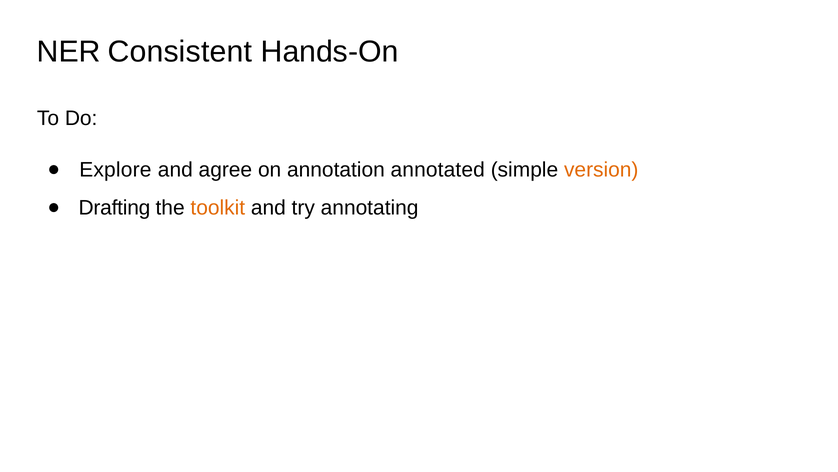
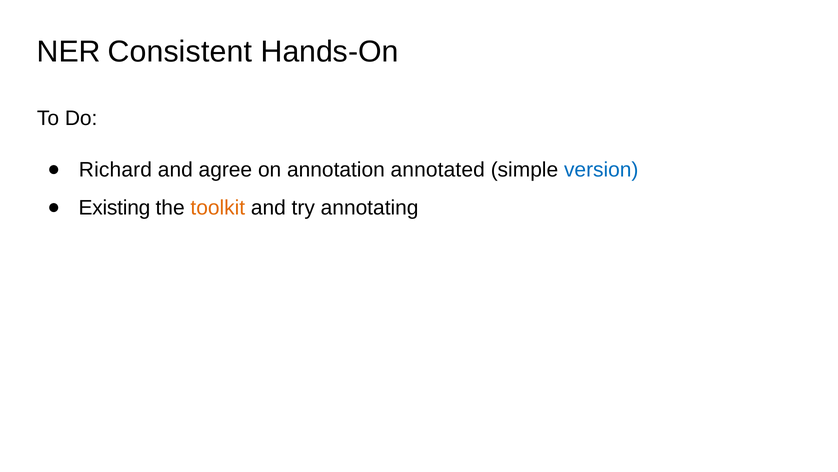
Explore: Explore -> Richard
version colour: orange -> blue
Drafting: Drafting -> Existing
